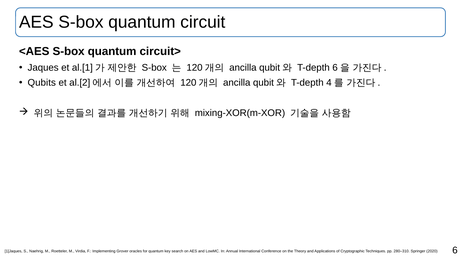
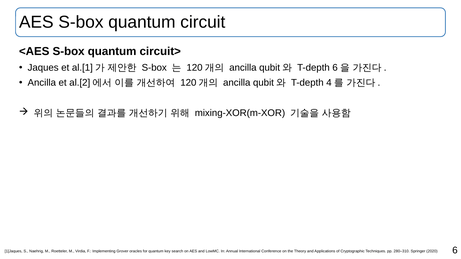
Qubits at (42, 83): Qubits -> Ancilla
